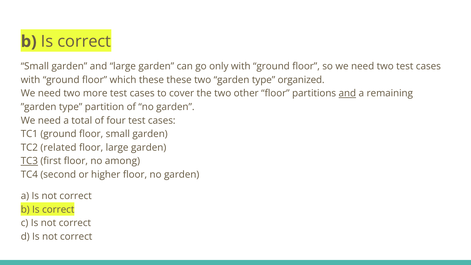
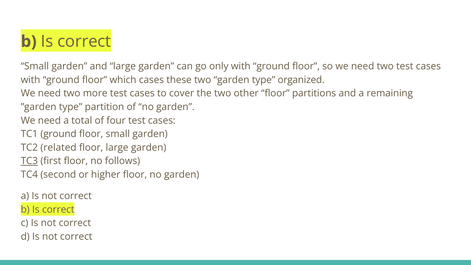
which these: these -> cases
and at (347, 93) underline: present -> none
among: among -> follows
